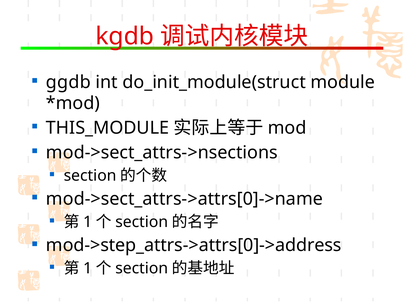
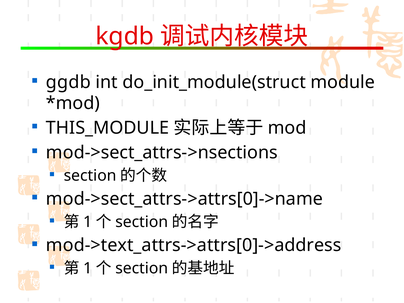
mod->step_attrs->attrs[0]->address: mod->step_attrs->attrs[0]->address -> mod->text_attrs->attrs[0]->address
